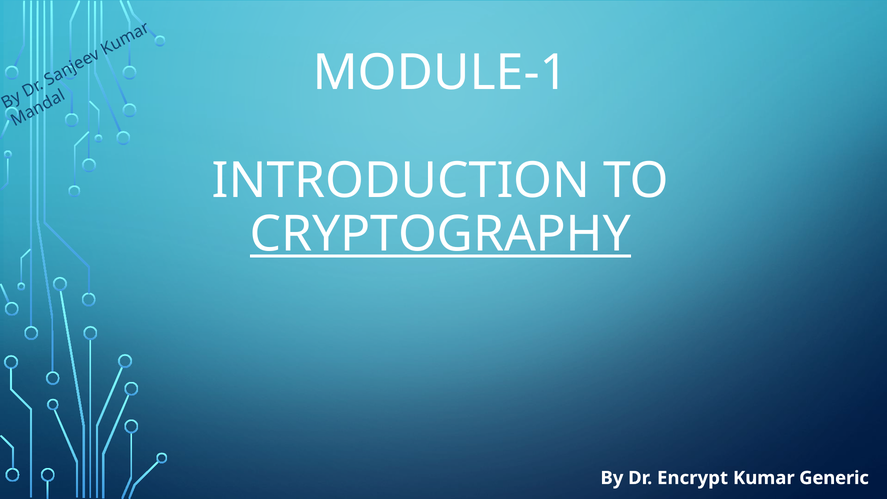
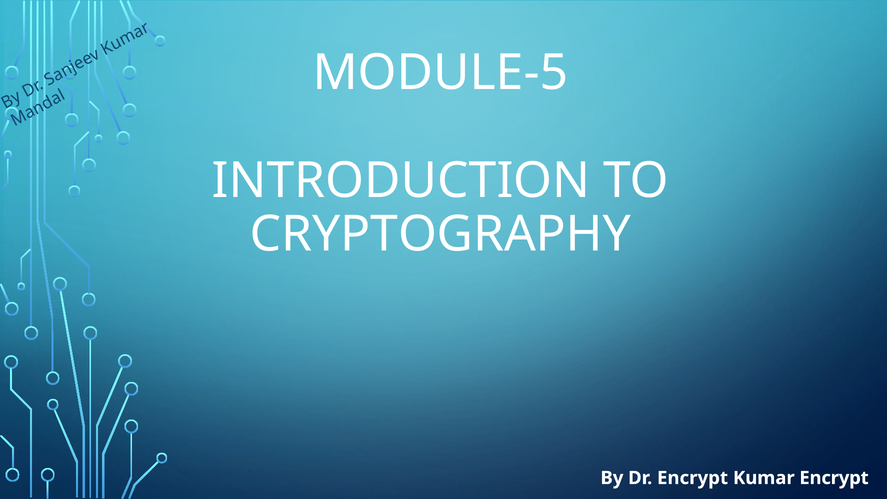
MODULE-1: MODULE-1 -> MODULE-5
CRYPTOGRAPHY underline: present -> none
Kumar Generic: Generic -> Encrypt
